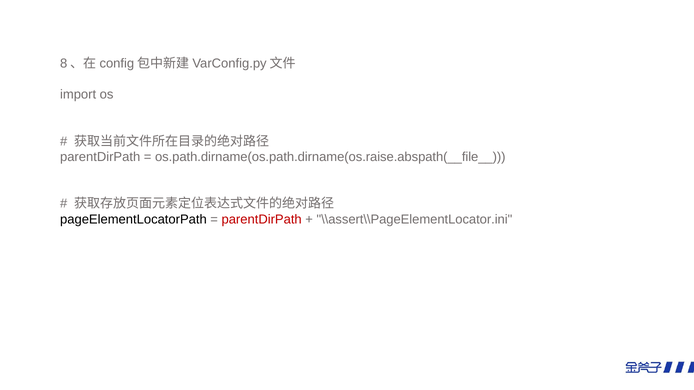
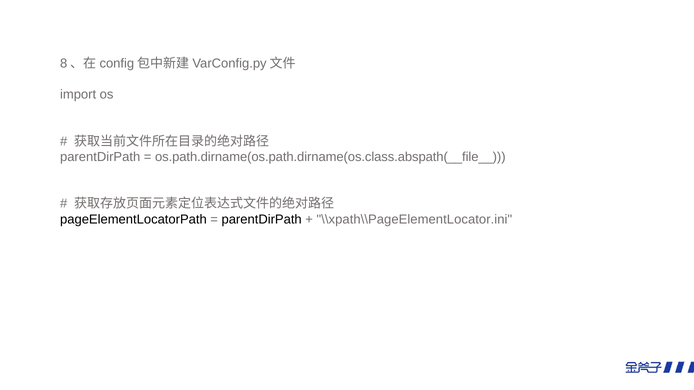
os.path.dirname(os.path.dirname(os.raise.abspath(__file__: os.path.dirname(os.path.dirname(os.raise.abspath(__file__ -> os.path.dirname(os.path.dirname(os.class.abspath(__file__
parentDirPath at (262, 219) colour: red -> black
\\assert\\PageElementLocator.ini: \\assert\\PageElementLocator.ini -> \\xpath\\PageElementLocator.ini
